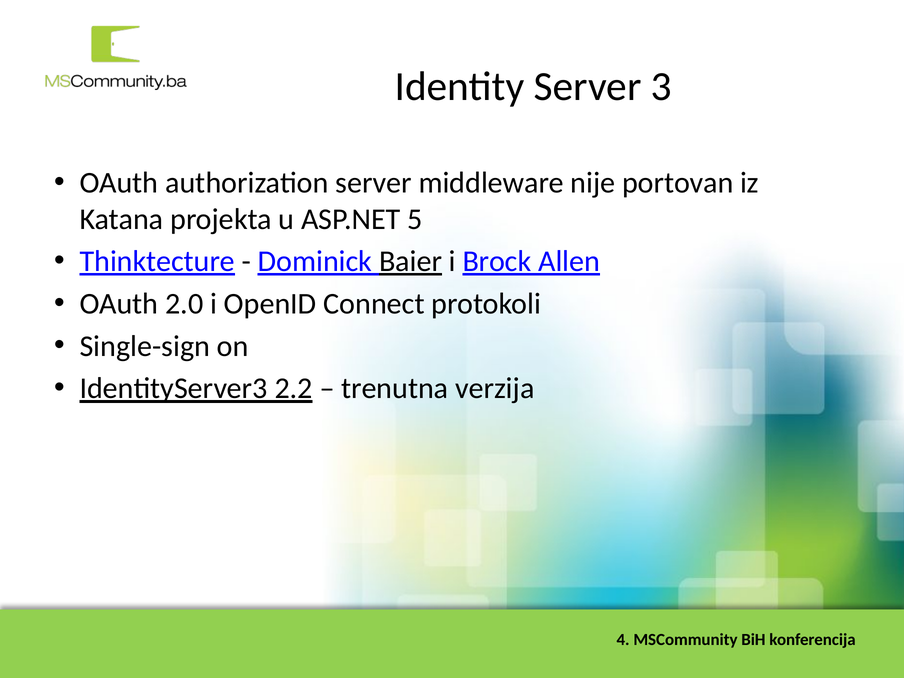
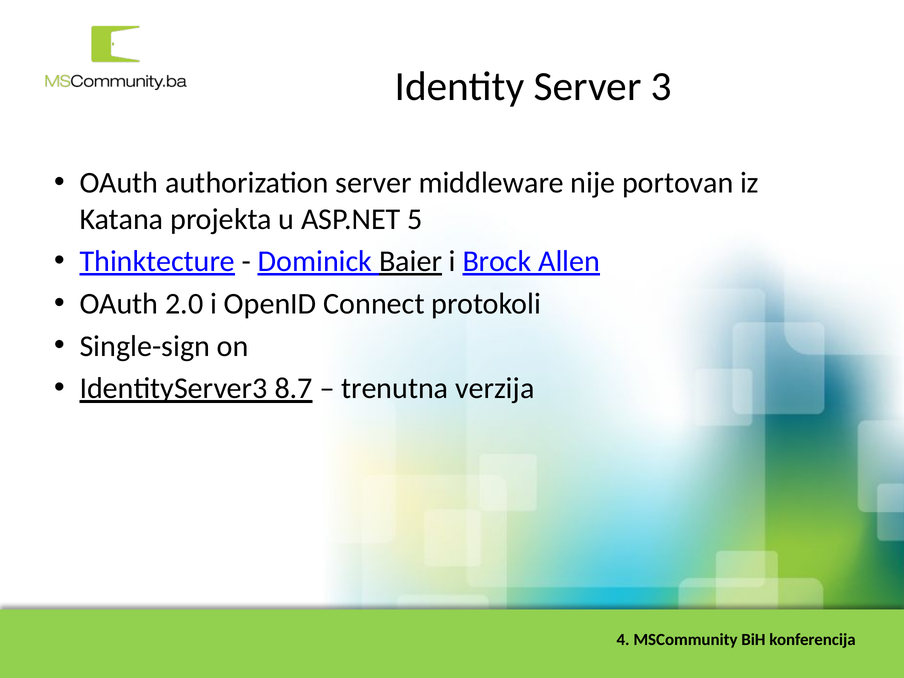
2.2: 2.2 -> 8.7
